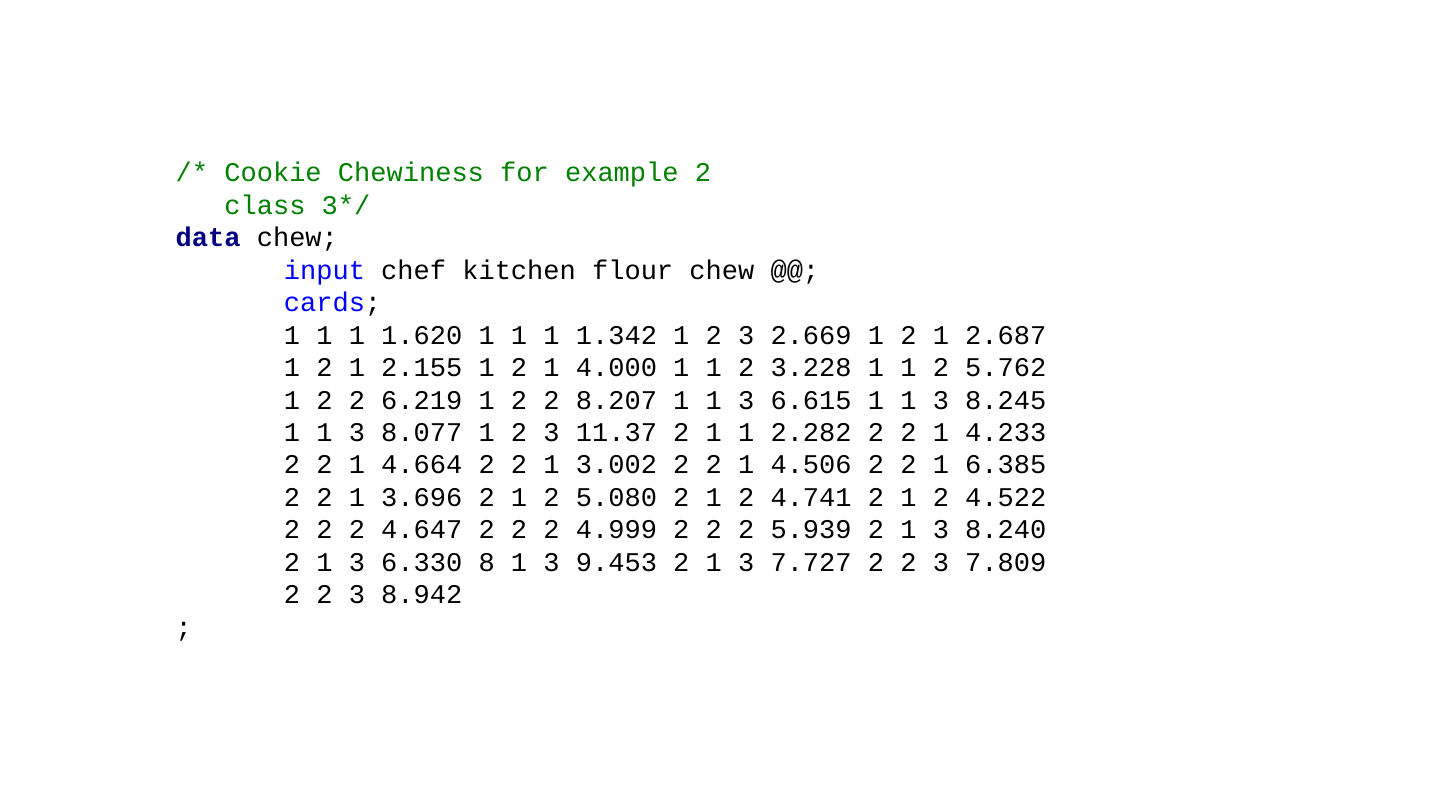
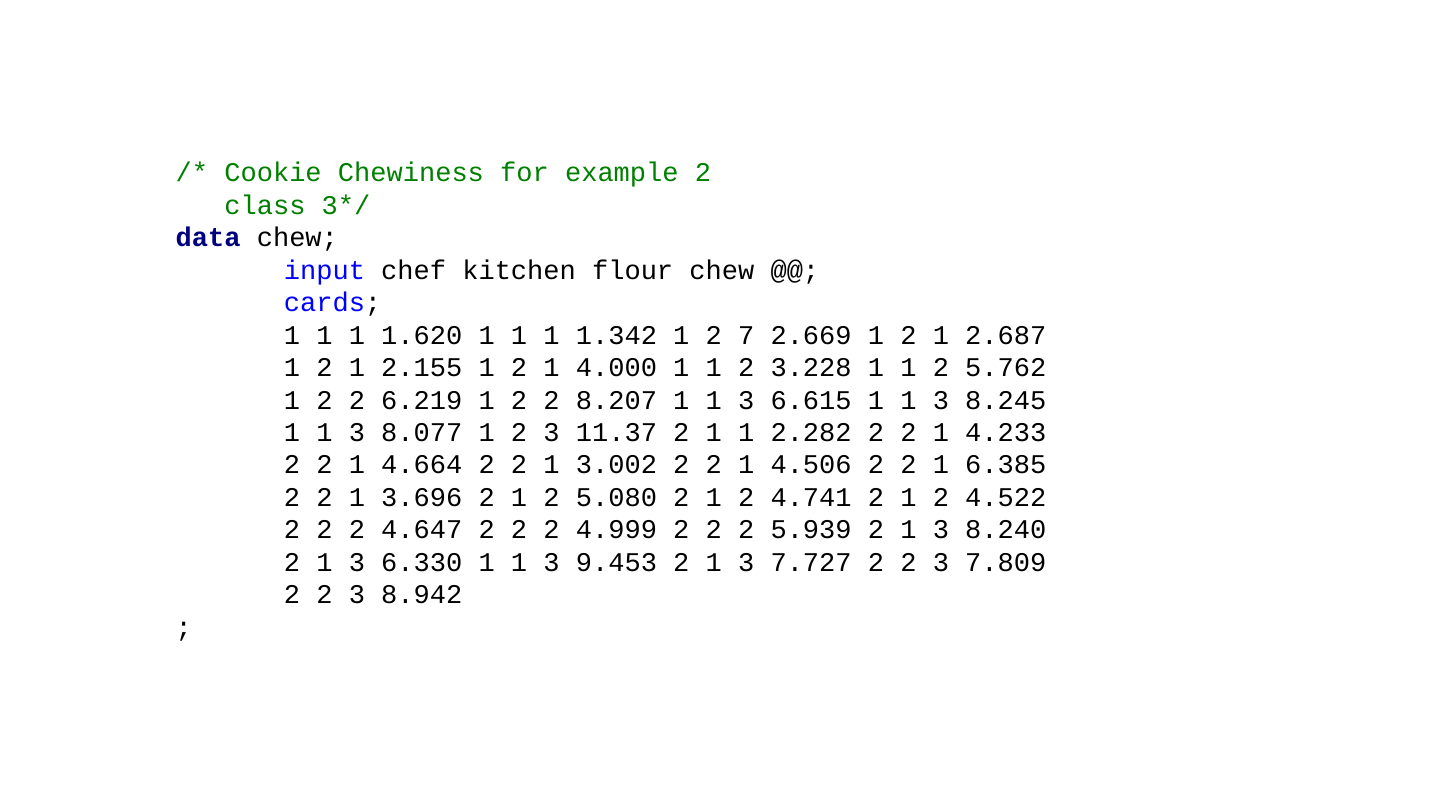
1.342 1 2 3: 3 -> 7
6.330 8: 8 -> 1
